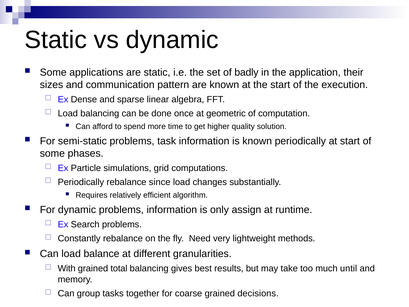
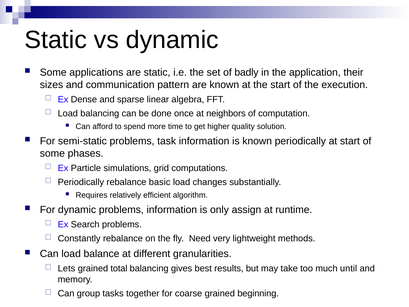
geometric: geometric -> neighbors
since: since -> basic
With: With -> Lets
decisions: decisions -> beginning
